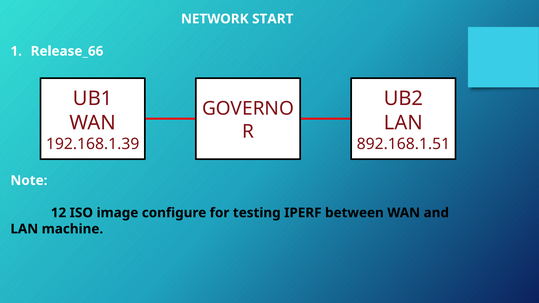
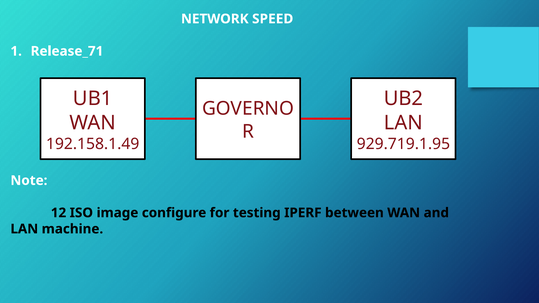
START: START -> SPEED
Release_66: Release_66 -> Release_71
192.168.1.39: 192.168.1.39 -> 192.158.1.49
892.168.1.51: 892.168.1.51 -> 929.719.1.95
